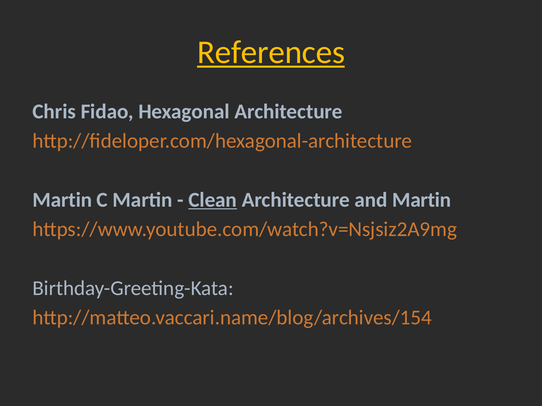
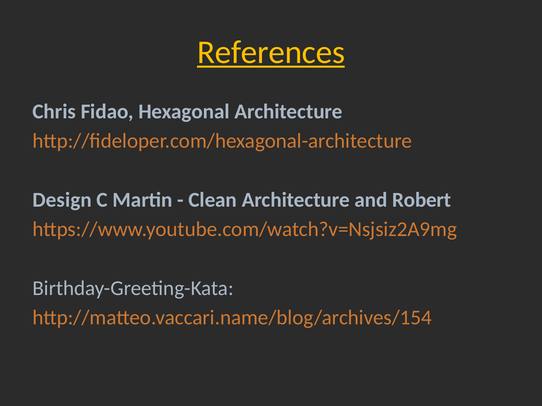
Martin at (62, 200): Martin -> Design
Clean underline: present -> none
and Martin: Martin -> Robert
